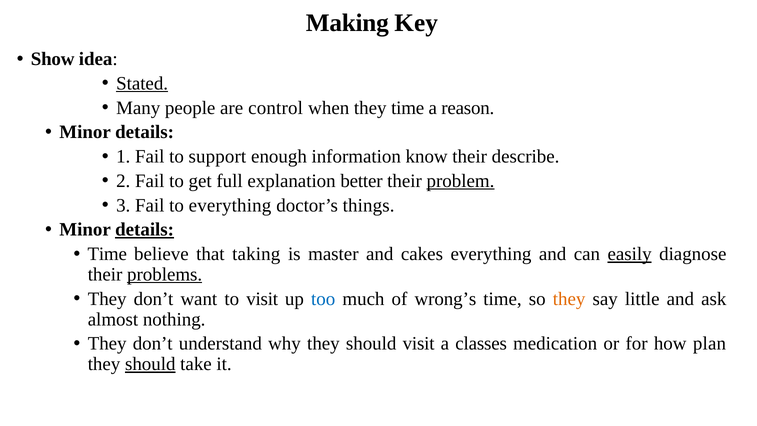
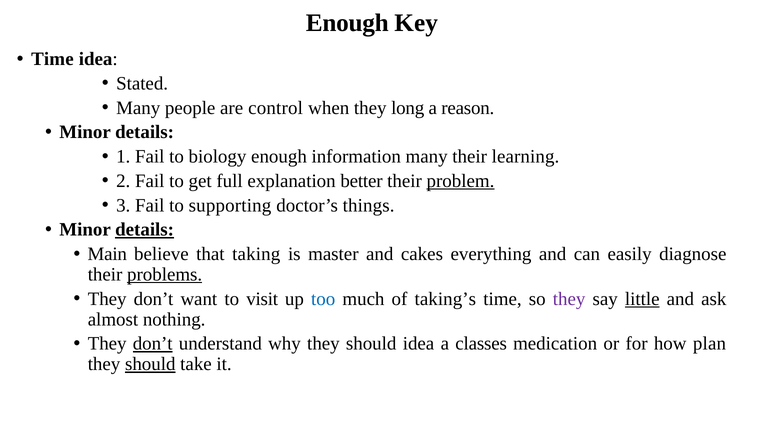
Making at (347, 23): Making -> Enough
Show at (53, 59): Show -> Time
Stated underline: present -> none
they time: time -> long
support: support -> biology
information know: know -> many
describe: describe -> learning
to everything: everything -> supporting
Time at (107, 254): Time -> Main
easily underline: present -> none
wrong’s: wrong’s -> taking’s
they at (569, 299) colour: orange -> purple
little underline: none -> present
don’t at (153, 344) underline: none -> present
should visit: visit -> idea
